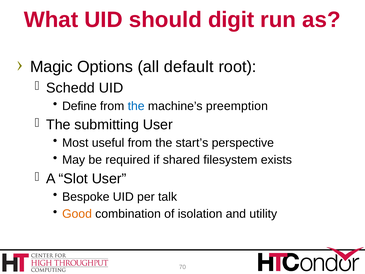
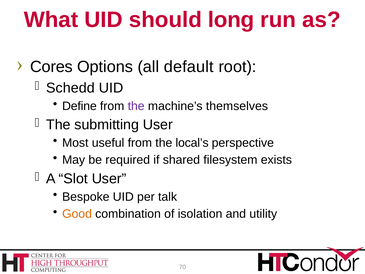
digit: digit -> long
Magic: Magic -> Cores
the at (136, 106) colour: blue -> purple
preemption: preemption -> themselves
start’s: start’s -> local’s
